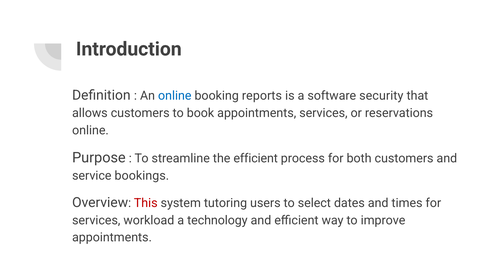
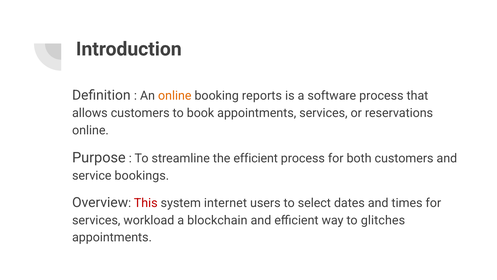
online at (175, 96) colour: blue -> orange
software security: security -> process
tutoring: tutoring -> internet
technology: technology -> blockchain
improve: improve -> glitches
